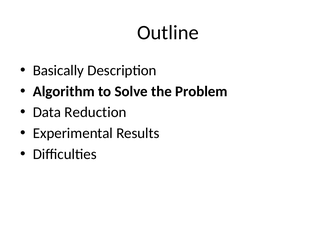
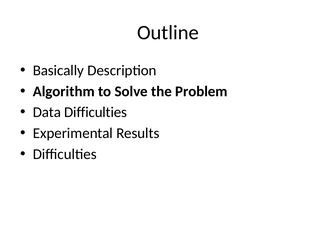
Data Reduction: Reduction -> Difficulties
